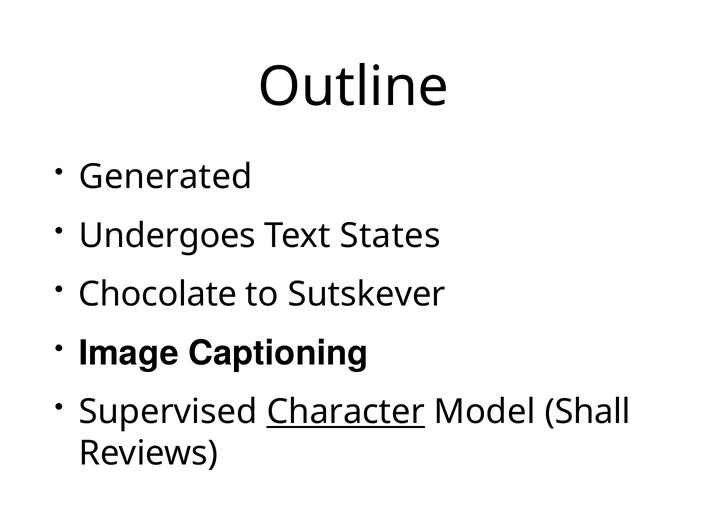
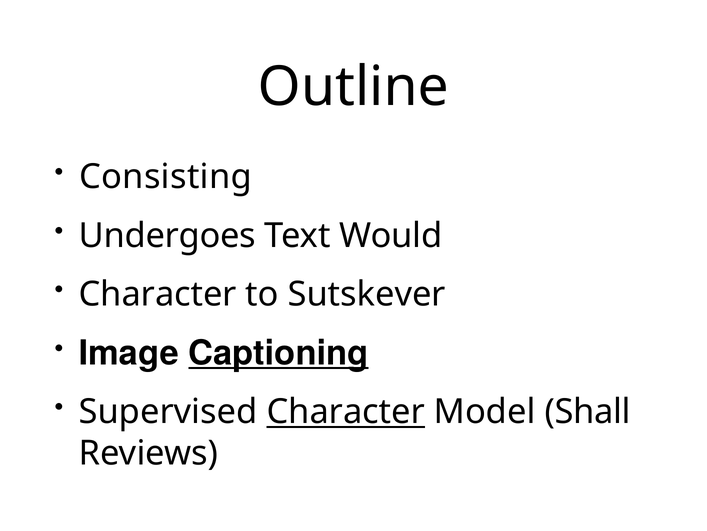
Generated: Generated -> Consisting
States: States -> Would
Chocolate at (158, 294): Chocolate -> Character
Captioning underline: none -> present
